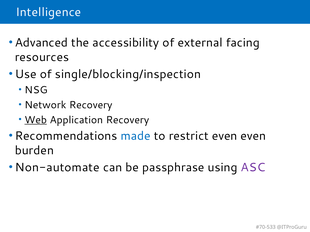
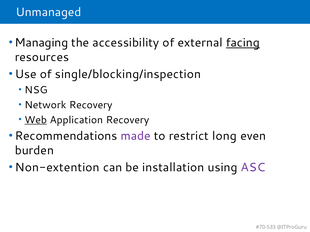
Intelligence: Intelligence -> Unmanaged
Advanced: Advanced -> Managing
facing underline: none -> present
made colour: blue -> purple
restrict even: even -> long
Non-automate: Non-automate -> Non-extention
passphrase: passphrase -> installation
